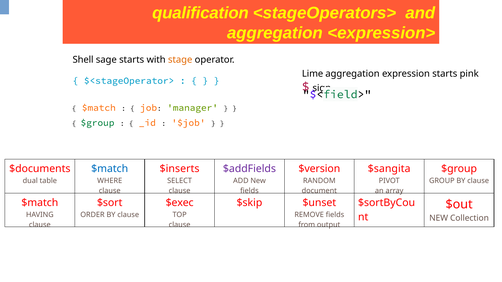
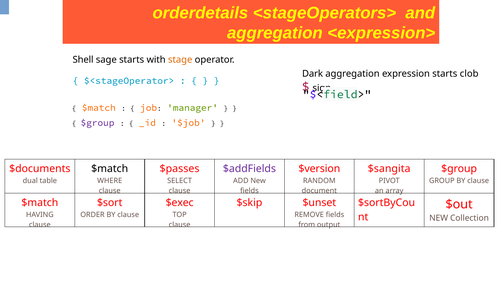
qualification: qualification -> orderdetails
Lime: Lime -> Dark
pink: pink -> clob
$group at (98, 123) colour: green -> purple
$match at (110, 169) colour: blue -> black
$inserts: $inserts -> $passes
